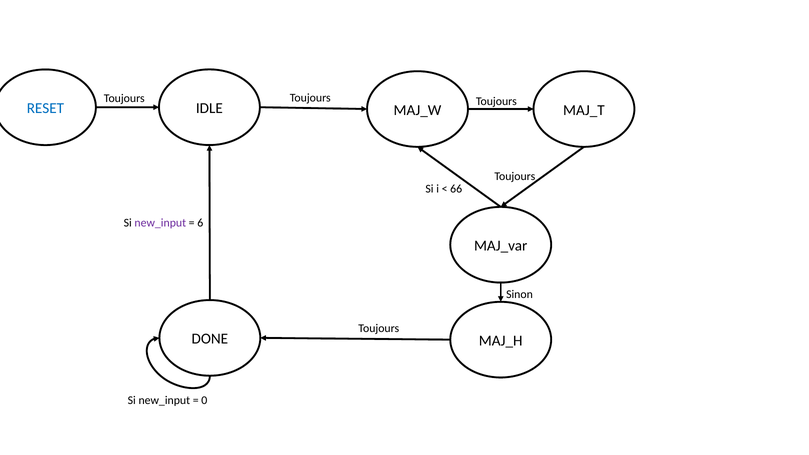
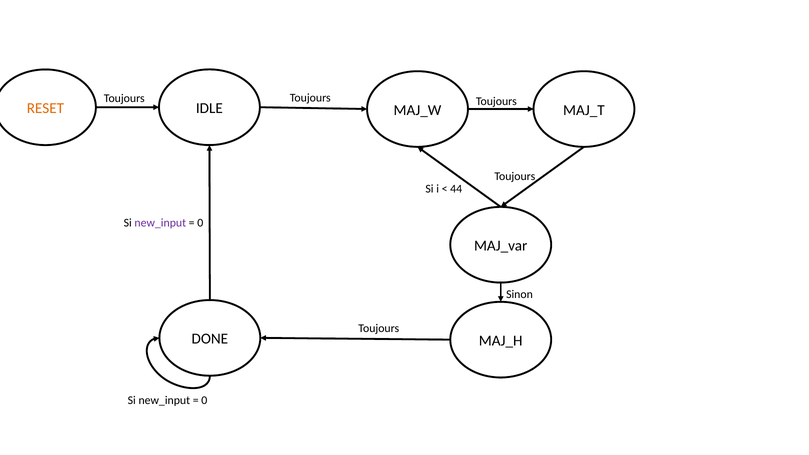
RESET colour: blue -> orange
66: 66 -> 44
6 at (200, 223): 6 -> 0
